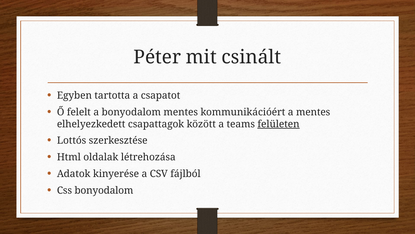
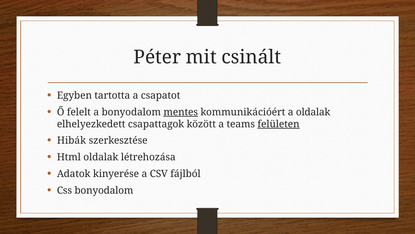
mentes at (181, 112) underline: none -> present
a mentes: mentes -> oldalak
Lottós: Lottós -> Hibák
